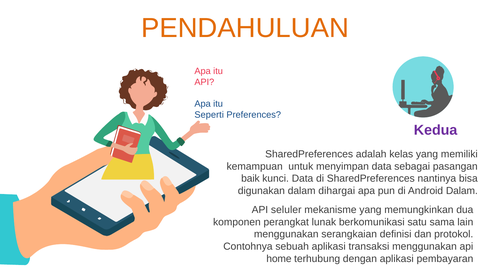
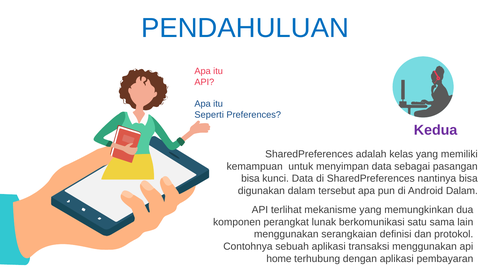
PENDAHULUAN colour: orange -> blue
baik at (250, 179): baik -> bisa
dihargai: dihargai -> tersebut
seluler: seluler -> terlihat
